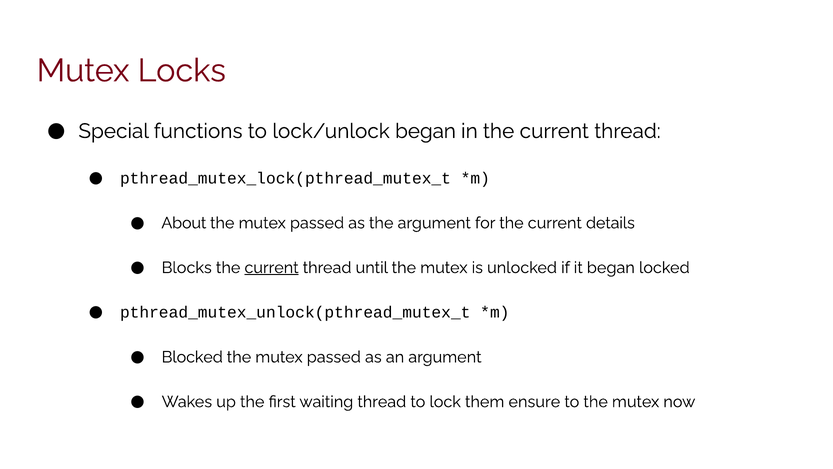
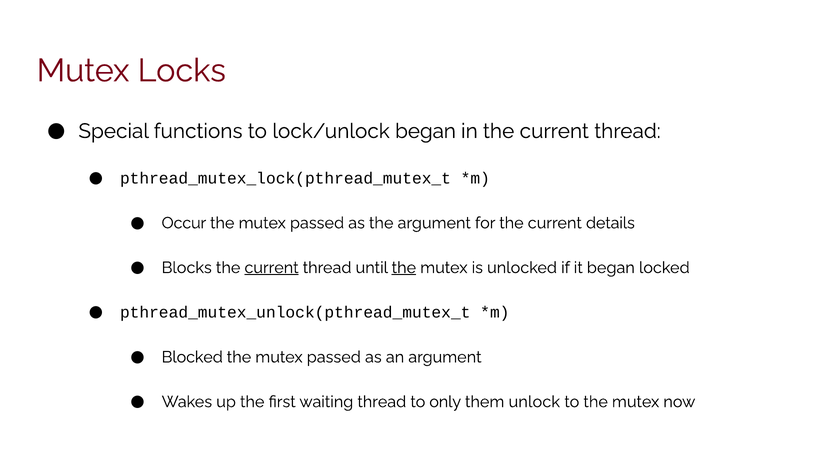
About: About -> Occur
the at (404, 267) underline: none -> present
lock: lock -> only
ensure: ensure -> unlock
